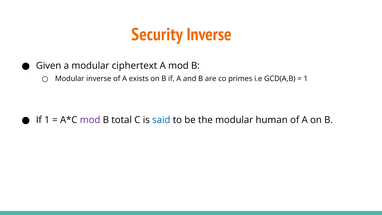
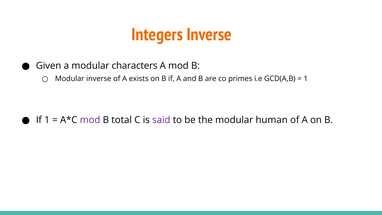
Security: Security -> Integers
ciphertext: ciphertext -> characters
said colour: blue -> purple
